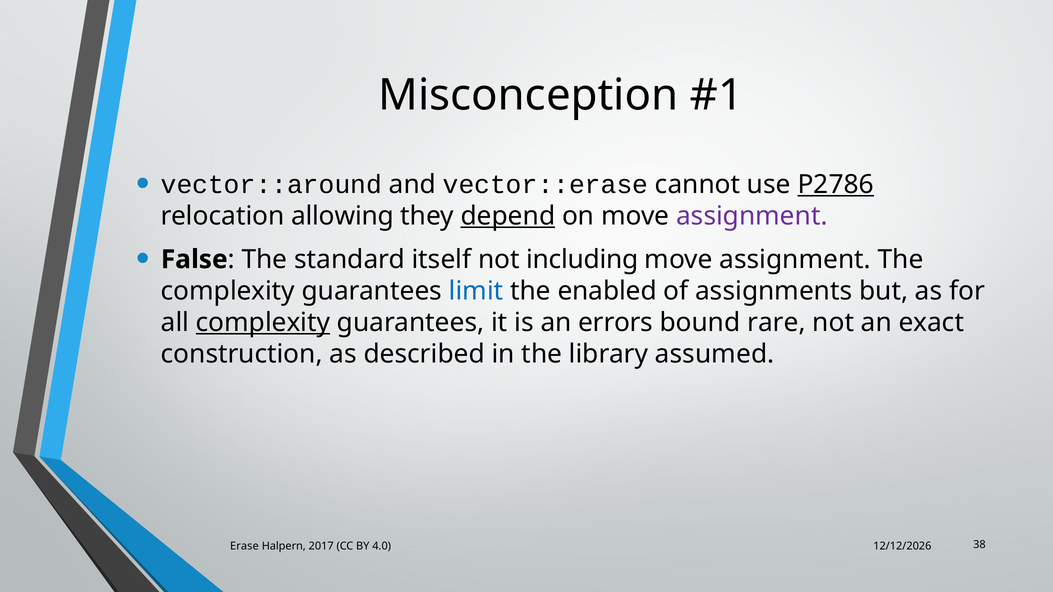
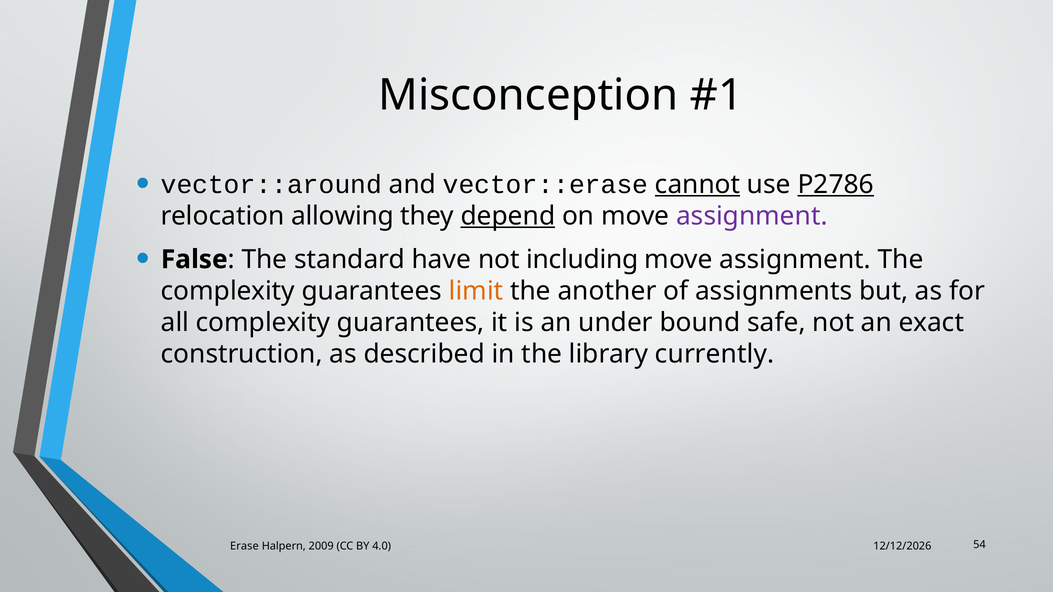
cannot underline: none -> present
itself: itself -> have
limit colour: blue -> orange
enabled: enabled -> another
complexity at (263, 323) underline: present -> none
errors: errors -> under
rare: rare -> safe
assumed: assumed -> currently
2017: 2017 -> 2009
38: 38 -> 54
